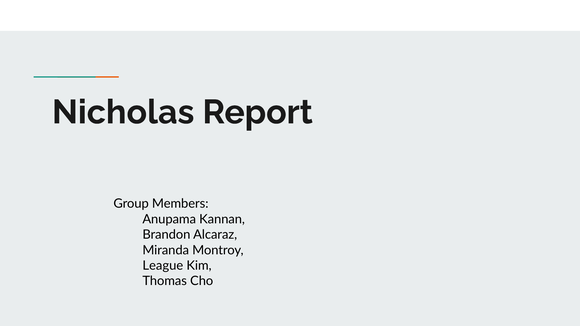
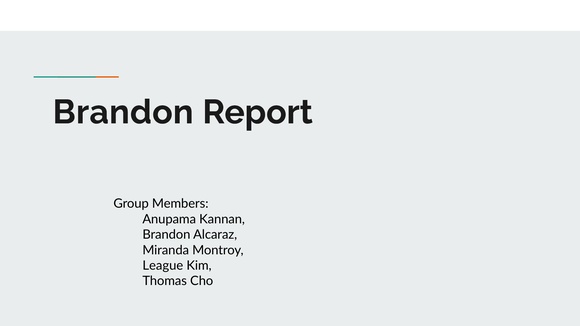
Nicholas at (123, 112): Nicholas -> Brandon
